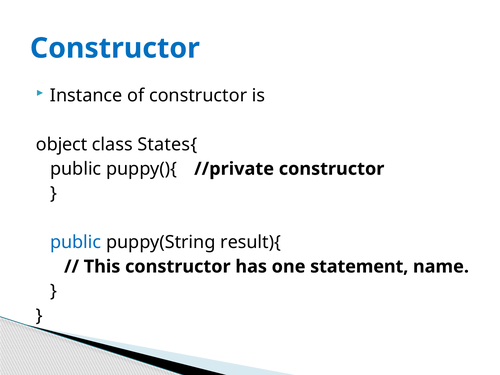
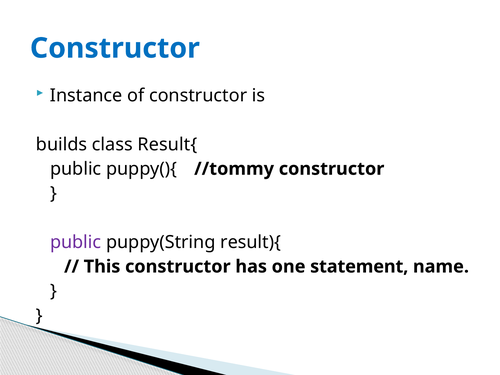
object: object -> builds
States{: States{ -> Result{
//private: //private -> //tommy
public at (76, 242) colour: blue -> purple
